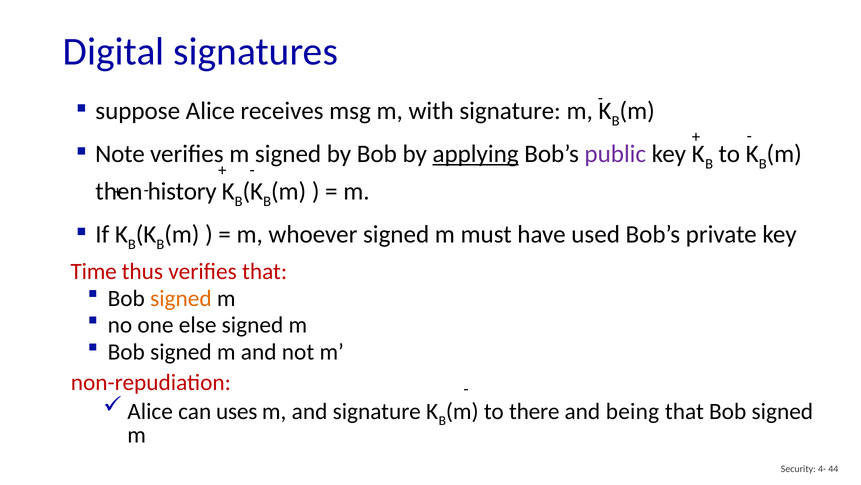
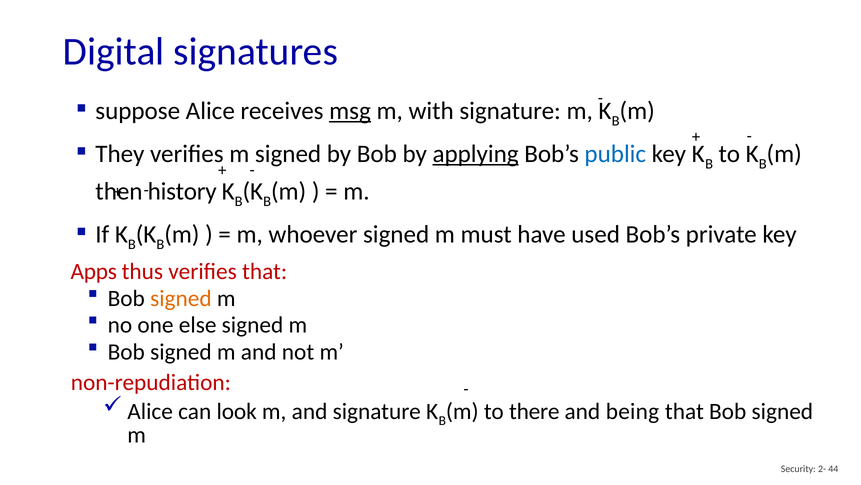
msg underline: none -> present
Note: Note -> They
public colour: purple -> blue
Time: Time -> Apps
uses: uses -> look
4-: 4- -> 2-
